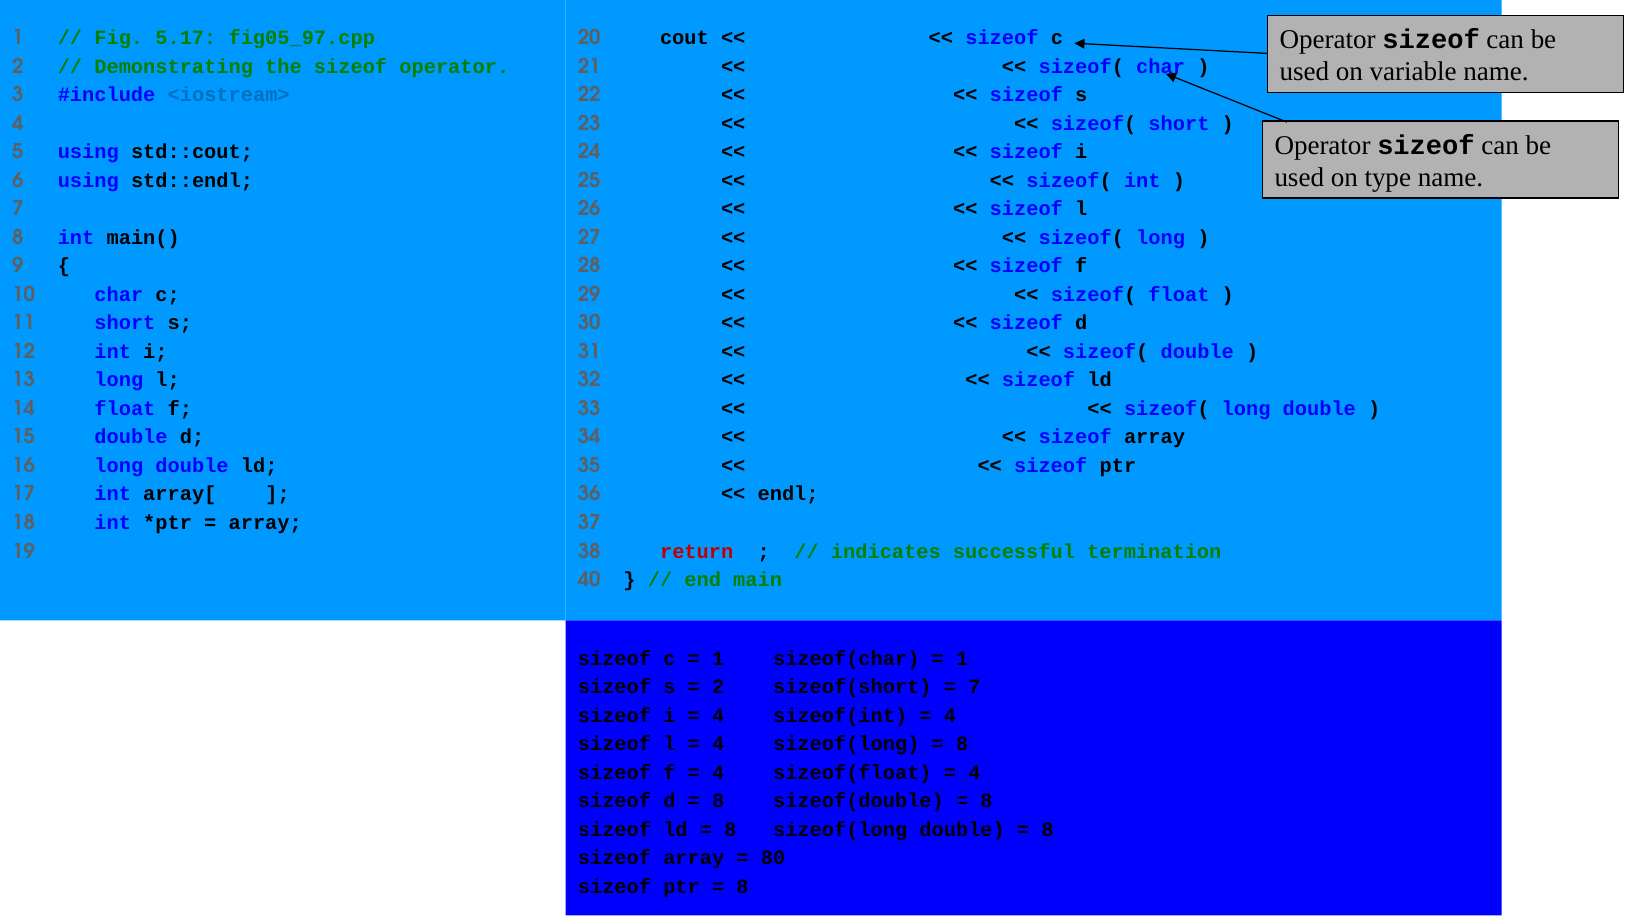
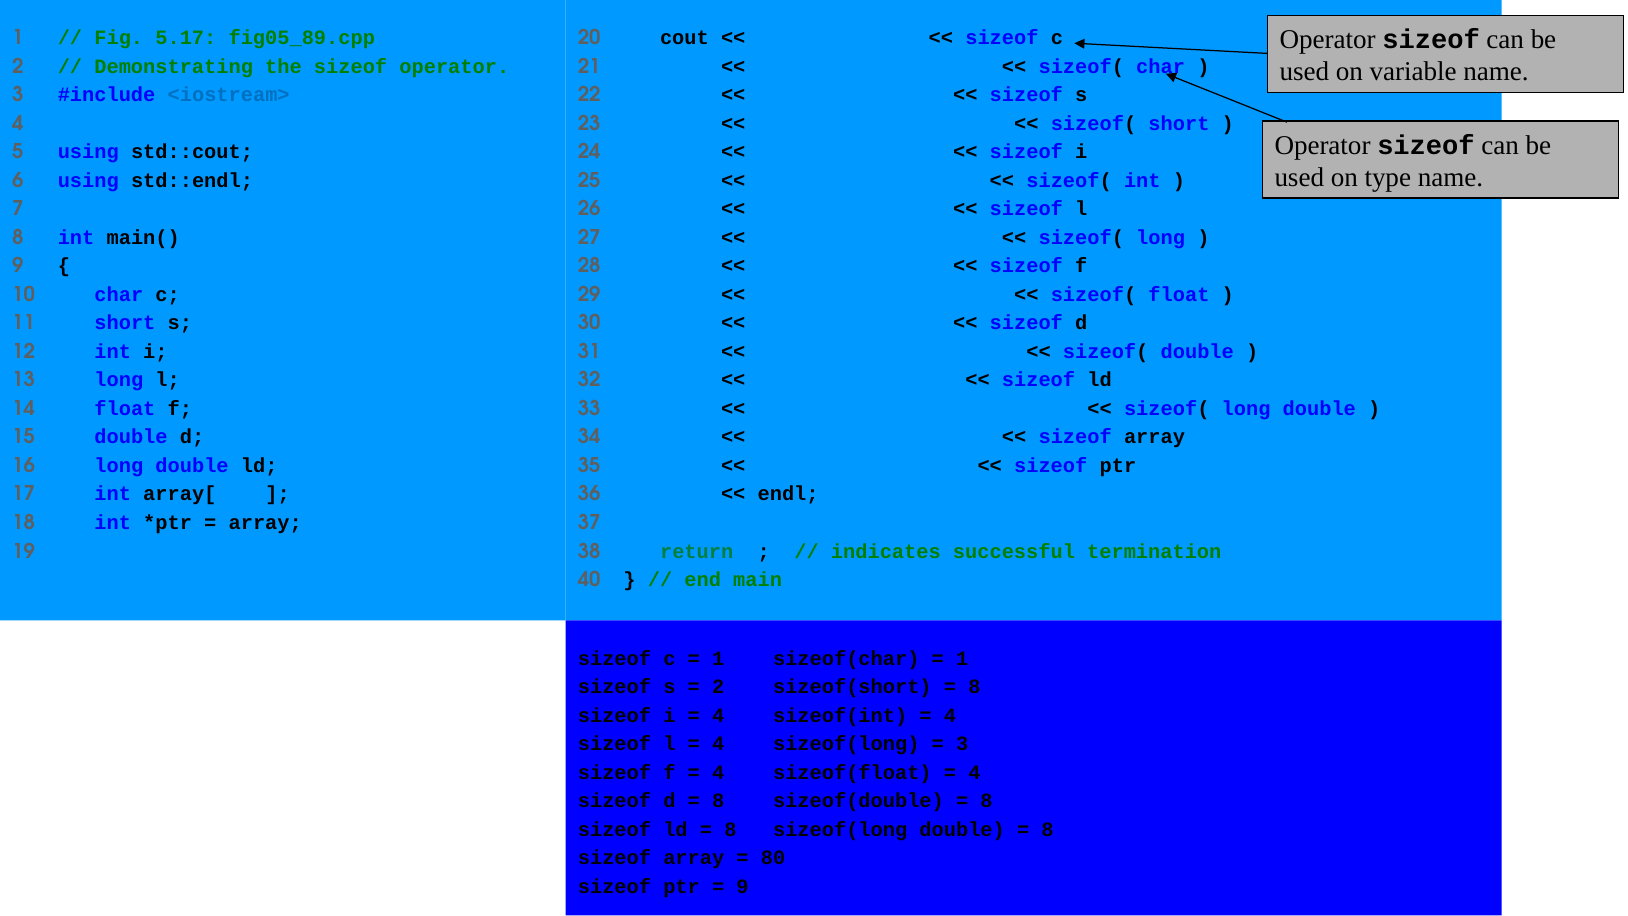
fig05_97.cpp: fig05_97.cpp -> fig05_89.cpp
return colour: red -> green
7 at (974, 687): 7 -> 8
8 at (962, 744): 8 -> 3
8 at (743, 886): 8 -> 9
